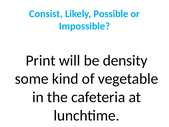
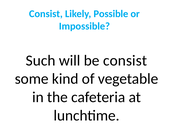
Print: Print -> Such
be density: density -> consist
